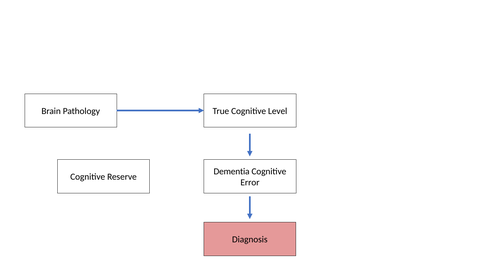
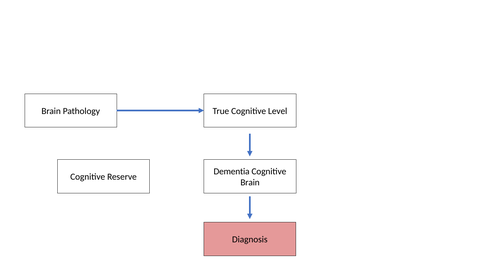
Error at (250, 183): Error -> Brain
